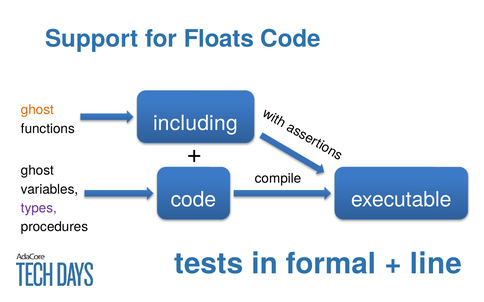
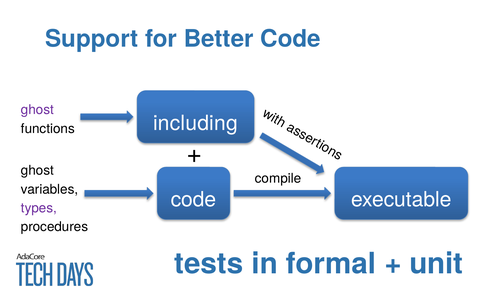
Floats: Floats -> Better
ghost at (37, 110) colour: orange -> purple
line: line -> unit
